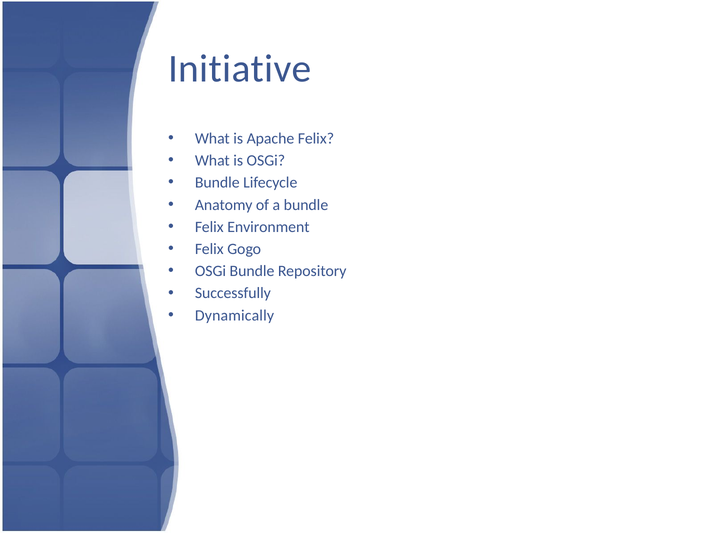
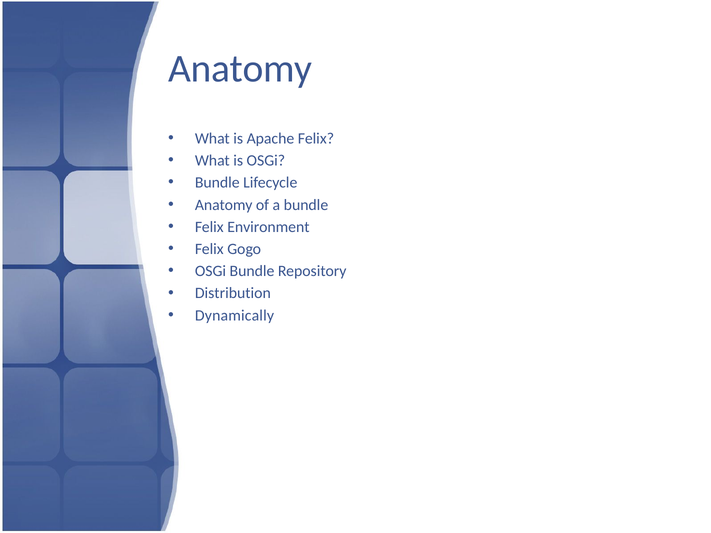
Initiative at (240, 69): Initiative -> Anatomy
Successfully: Successfully -> Distribution
